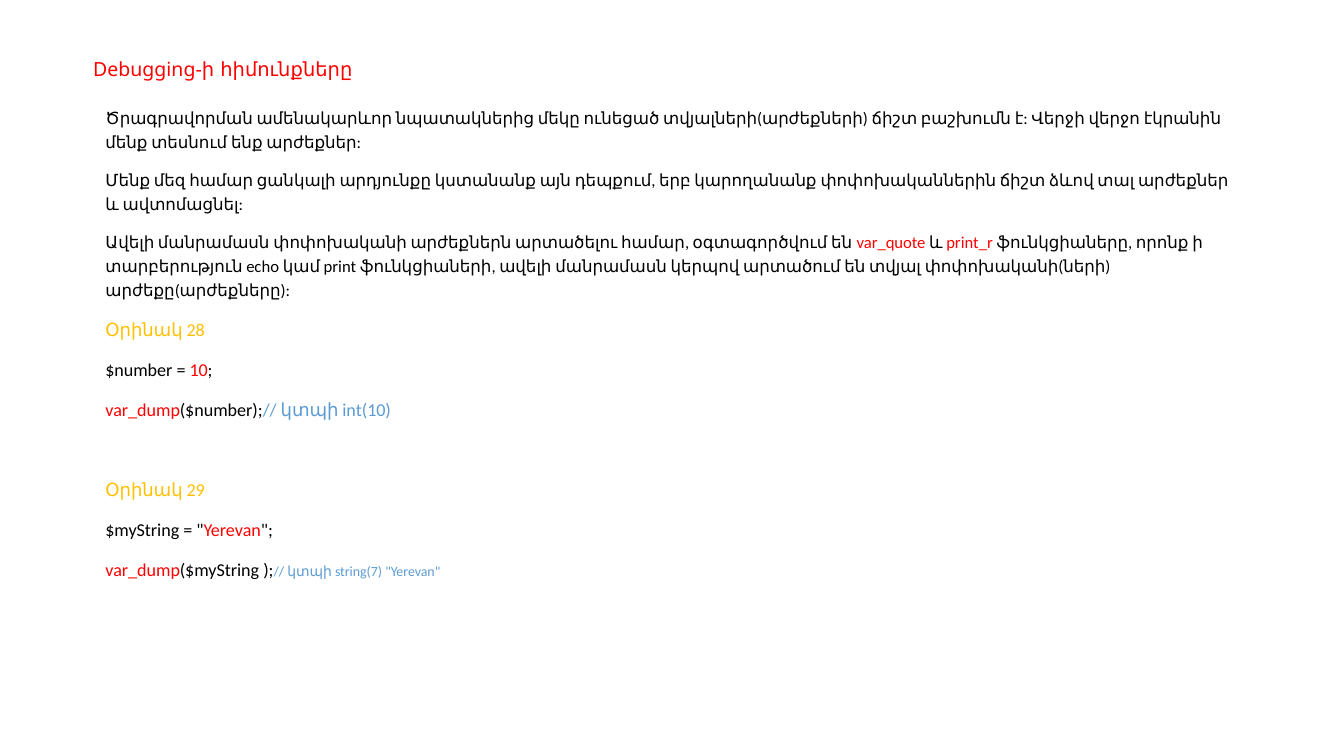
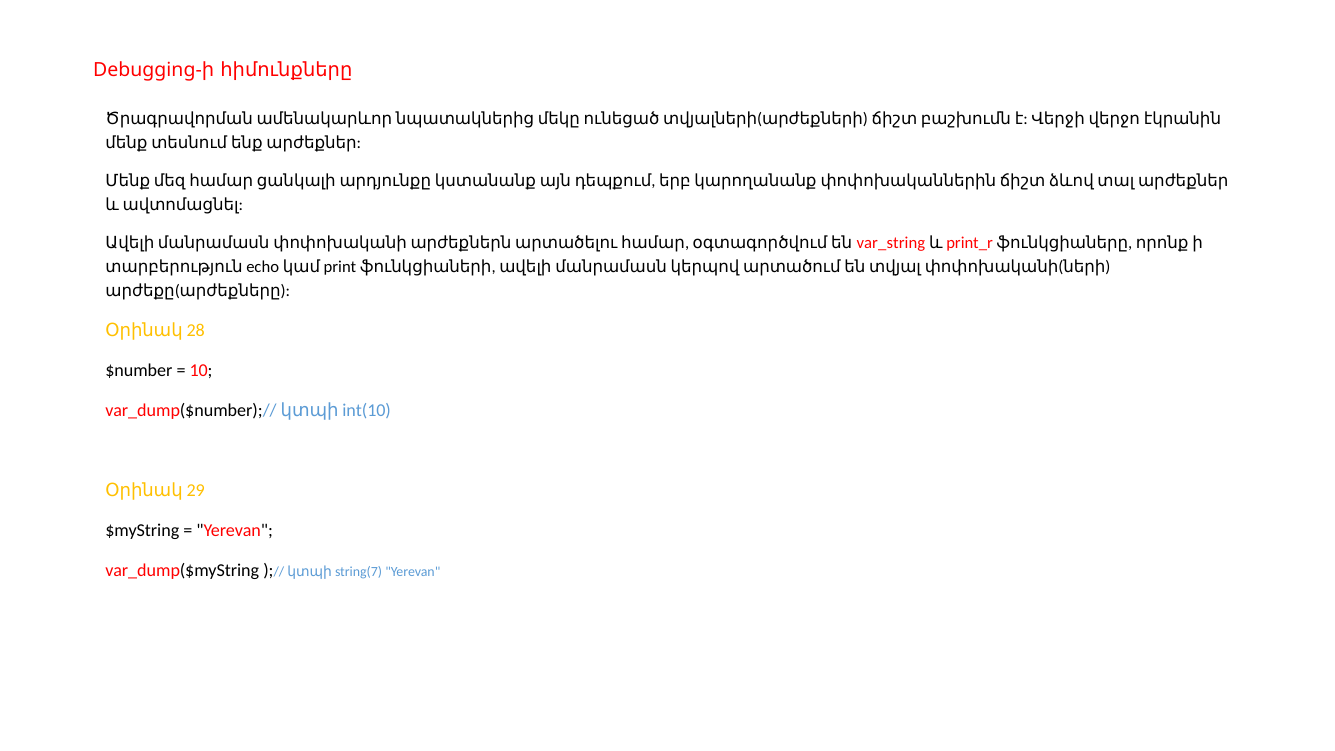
var_quote: var_quote -> var_string
